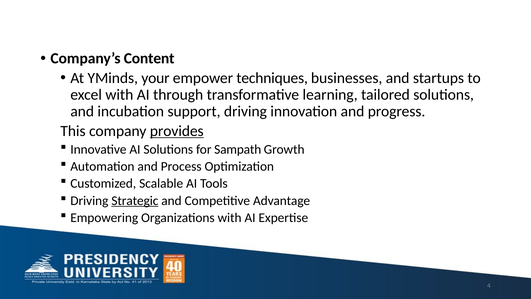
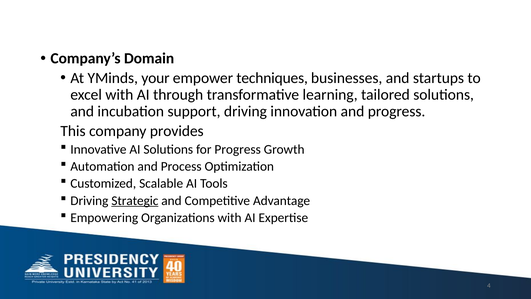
Content: Content -> Domain
provides underline: present -> none
for Sampath: Sampath -> Progress
